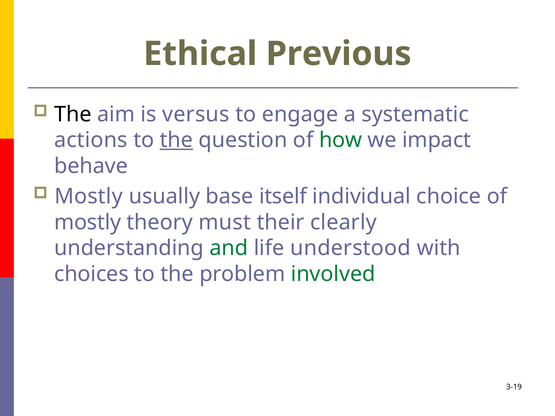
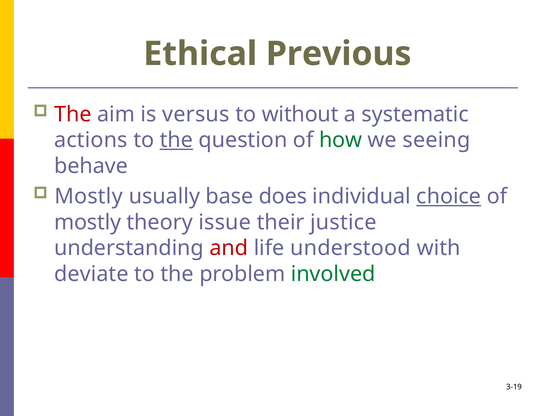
The at (73, 114) colour: black -> red
engage: engage -> without
impact: impact -> seeing
itself: itself -> does
choice underline: none -> present
must: must -> issue
clearly: clearly -> justice
and colour: green -> red
choices: choices -> deviate
